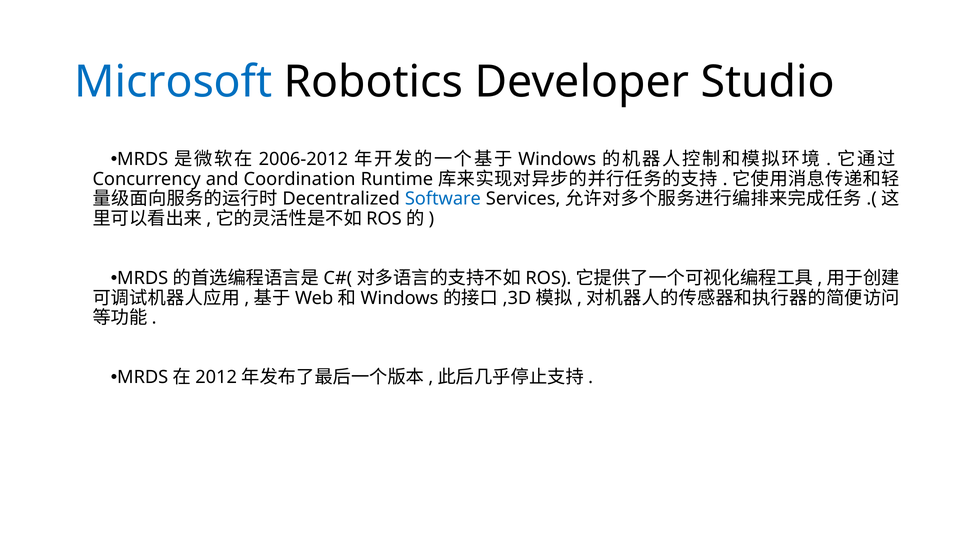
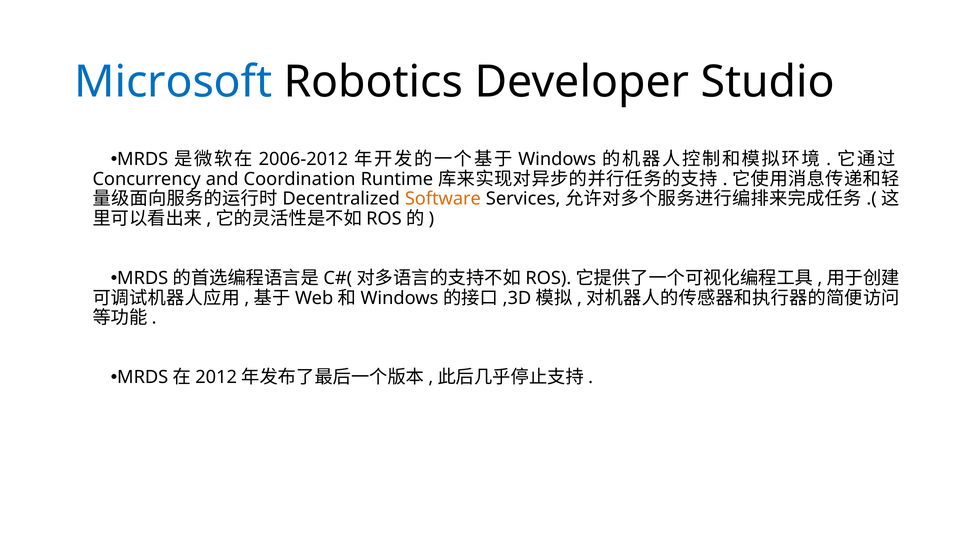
Software colour: blue -> orange
